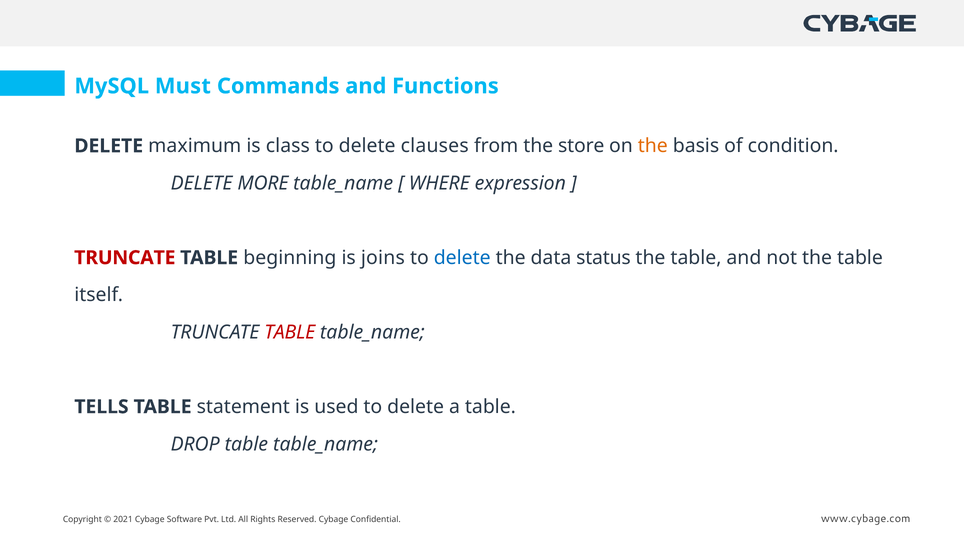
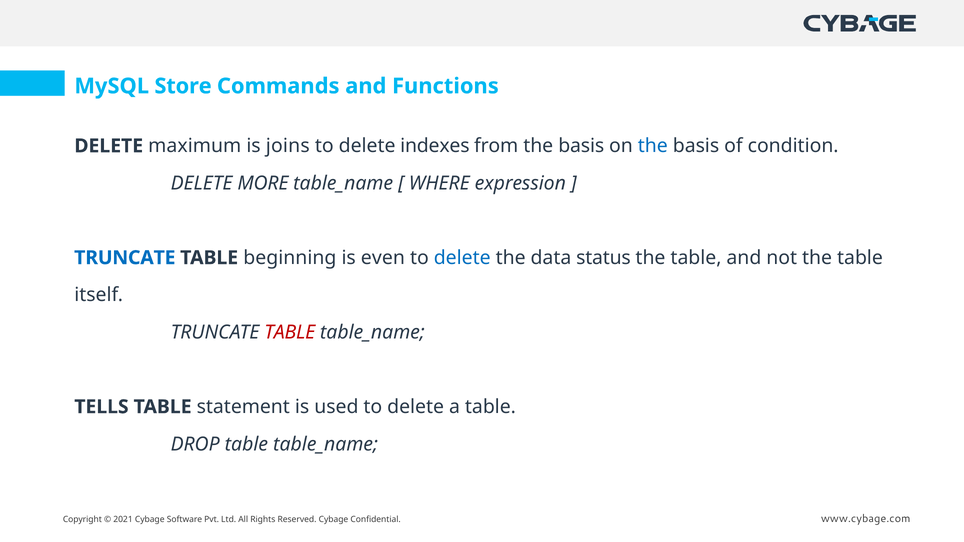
Must: Must -> Store
class: class -> joins
clauses: clauses -> indexes
from the store: store -> basis
the at (653, 146) colour: orange -> blue
TRUNCATE at (125, 258) colour: red -> blue
joins: joins -> even
